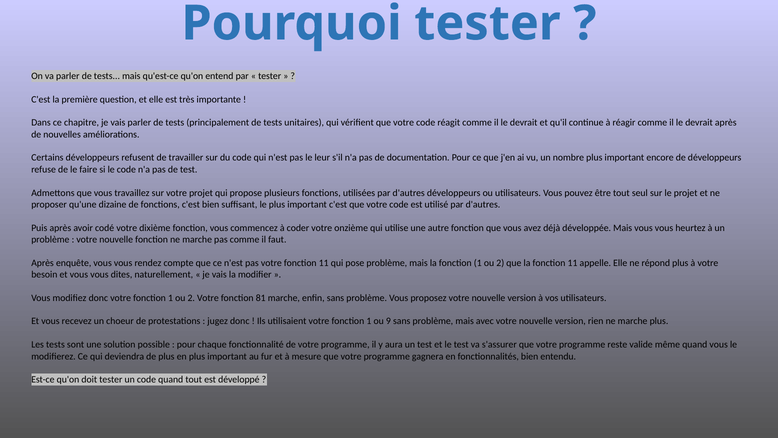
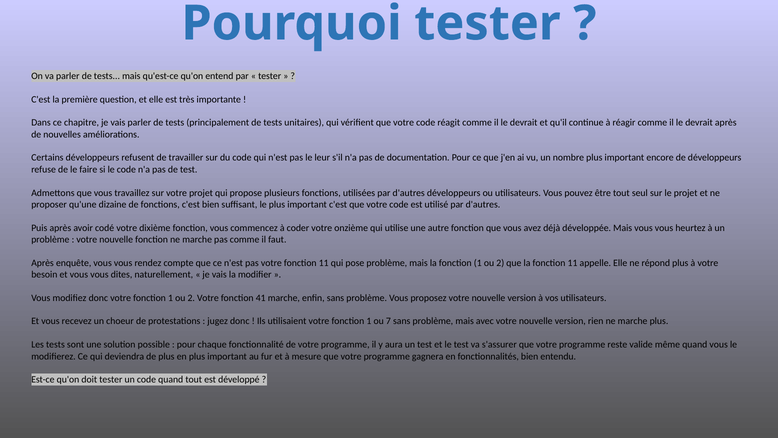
81: 81 -> 41
9: 9 -> 7
